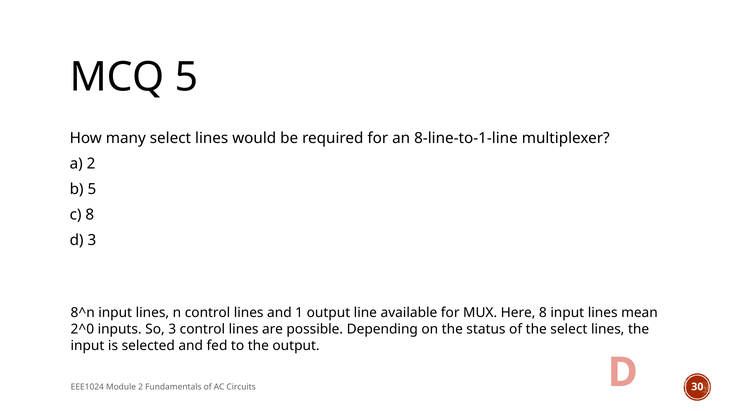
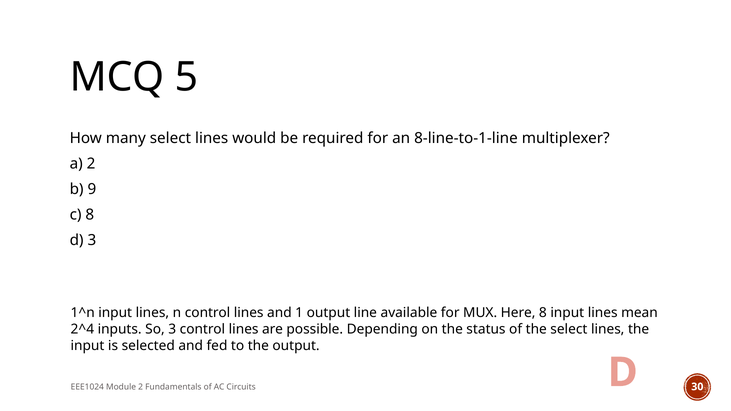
b 5: 5 -> 9
8^n: 8^n -> 1^n
2^0: 2^0 -> 2^4
